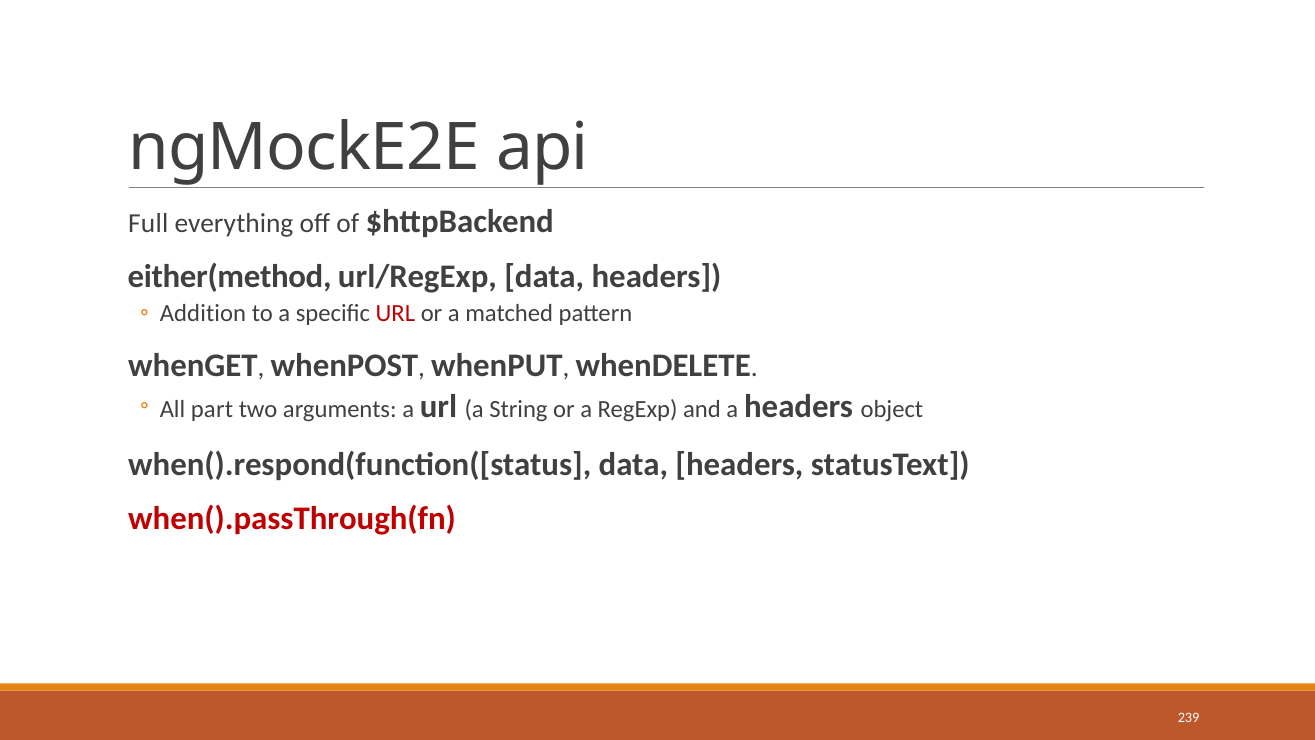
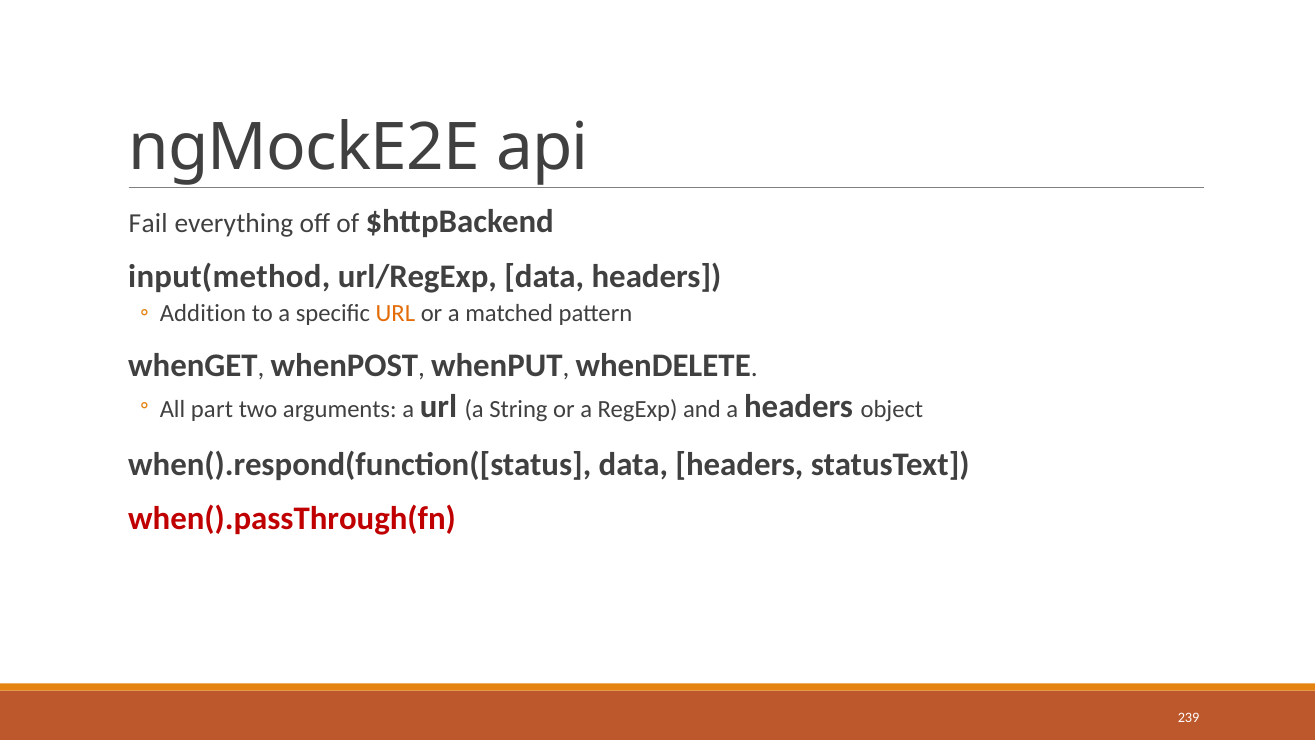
Full: Full -> Fail
either(method: either(method -> input(method
URL at (395, 313) colour: red -> orange
